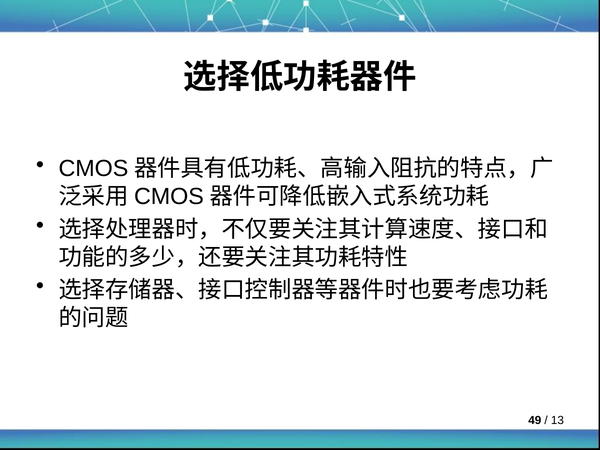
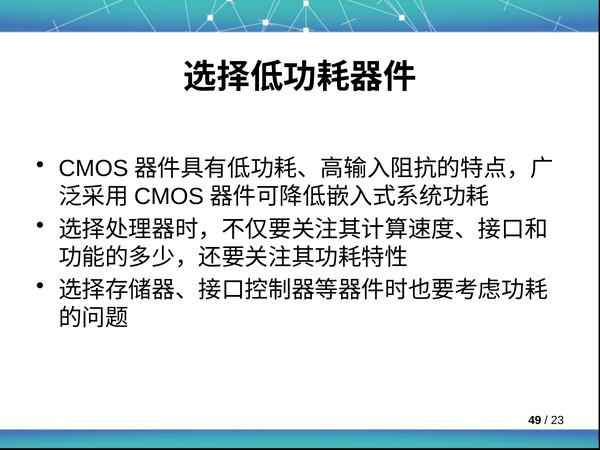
13: 13 -> 23
